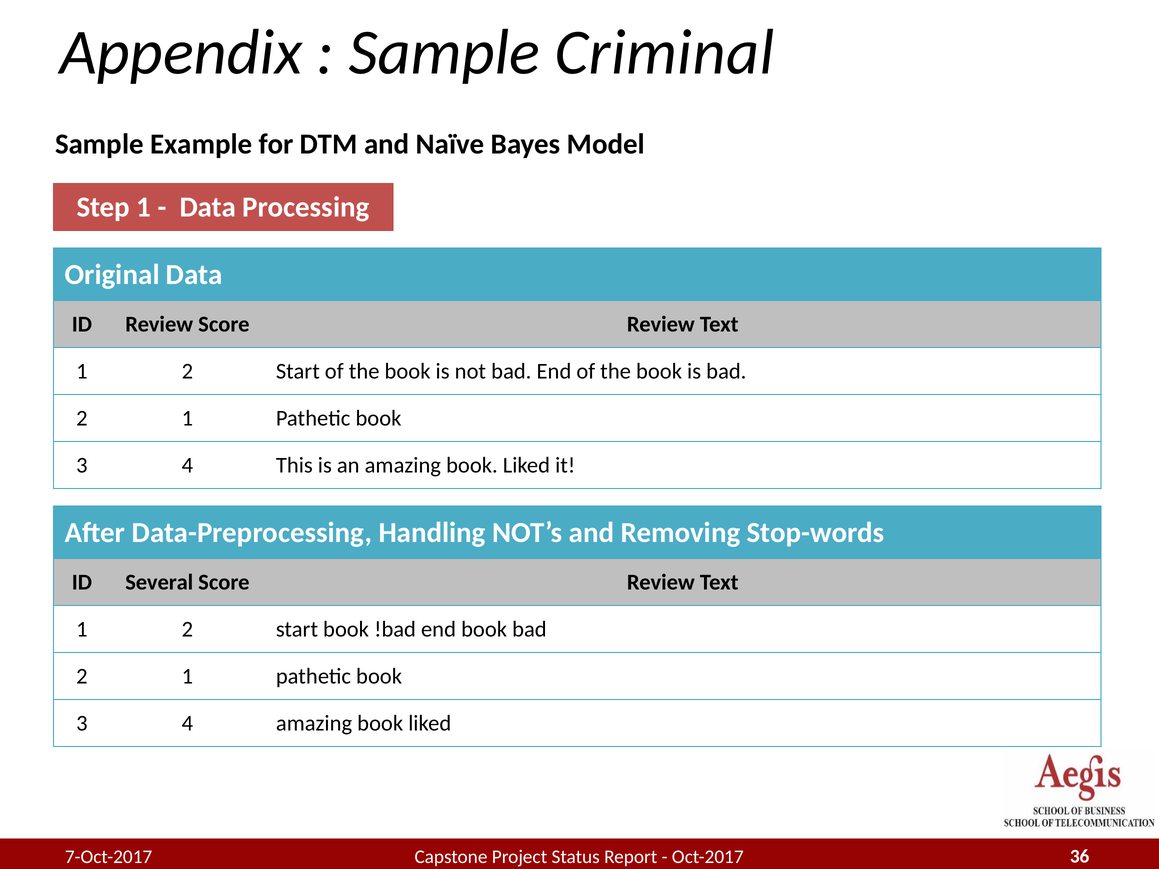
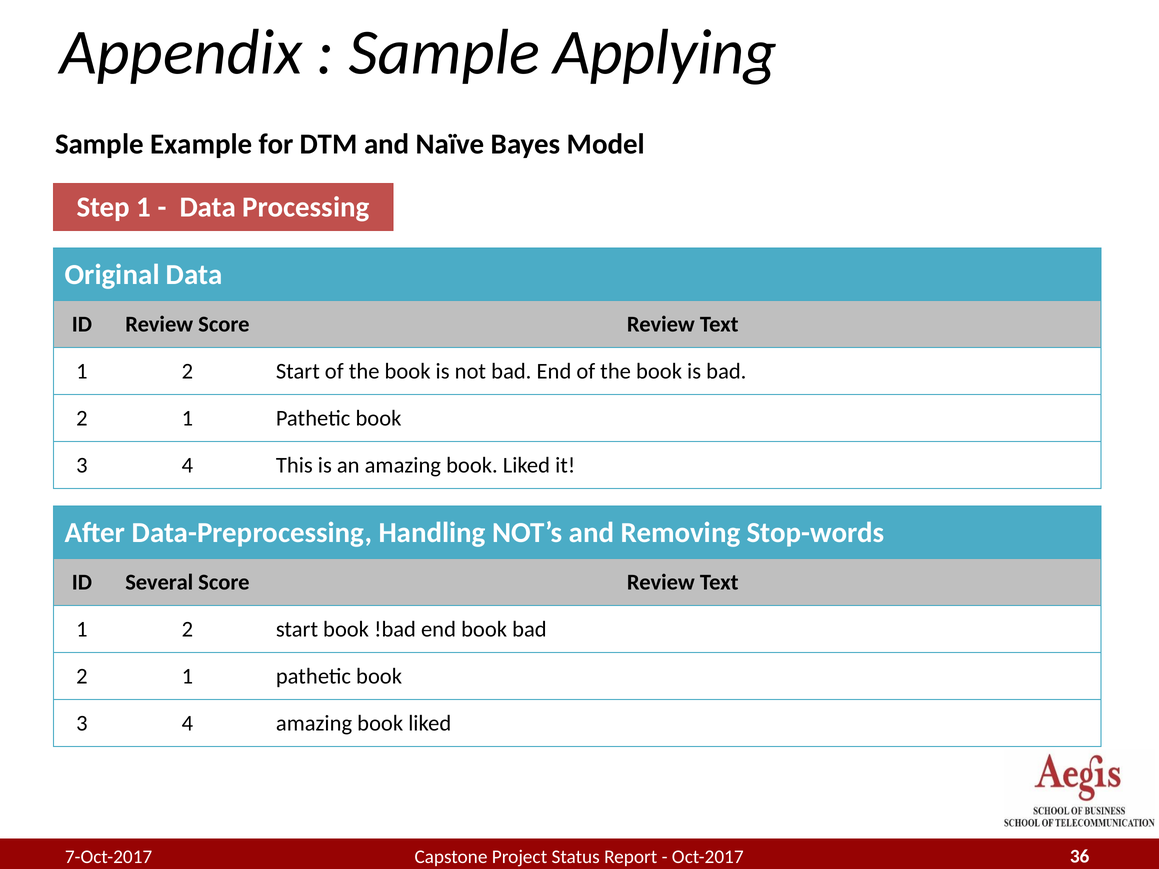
Criminal: Criminal -> Applying
